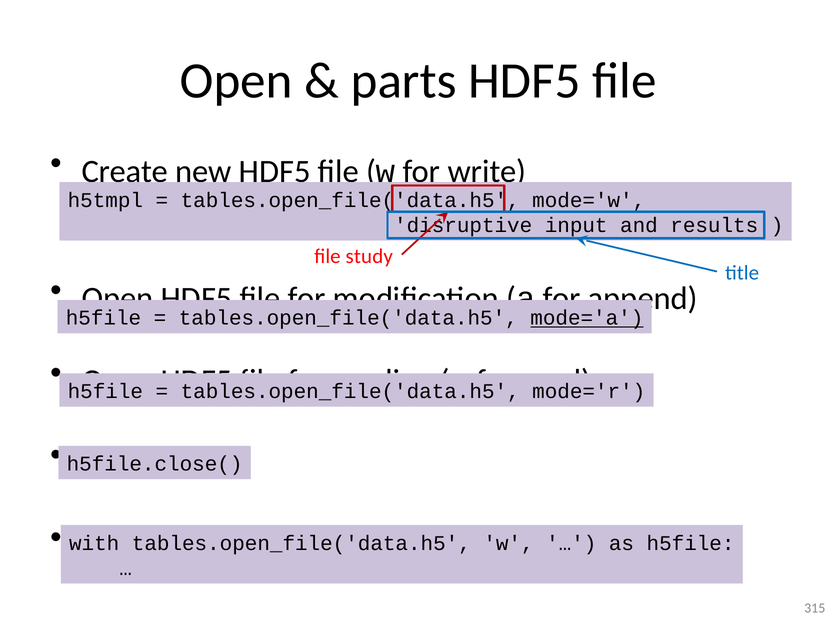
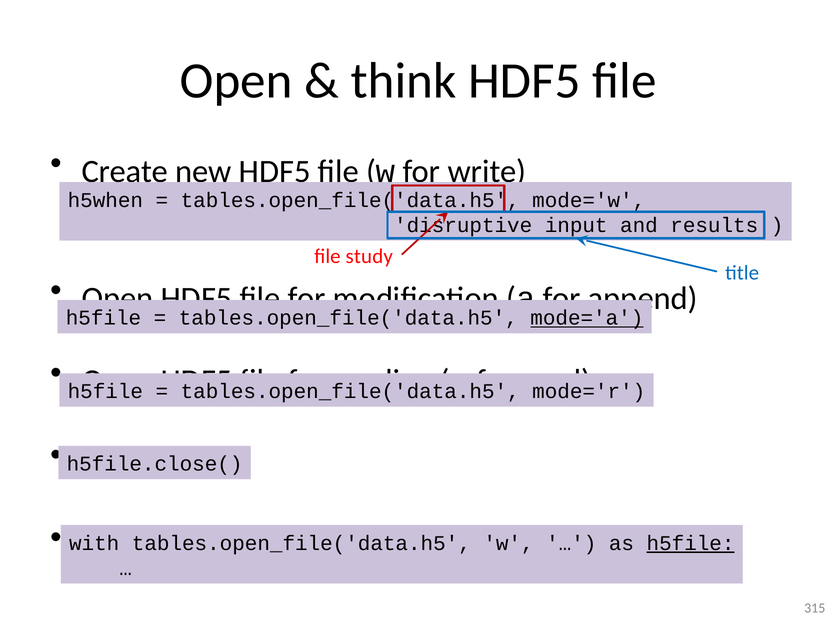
parts: parts -> think
h5tmpl: h5tmpl -> h5when
h5file at (691, 543) underline: none -> present
